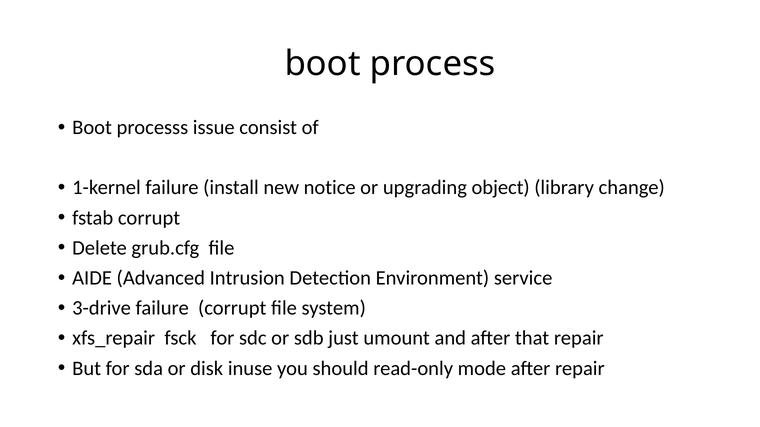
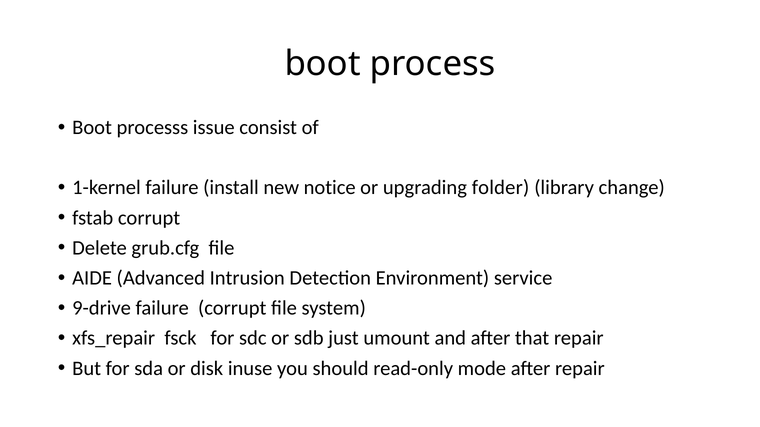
object: object -> folder
3-drive: 3-drive -> 9-drive
